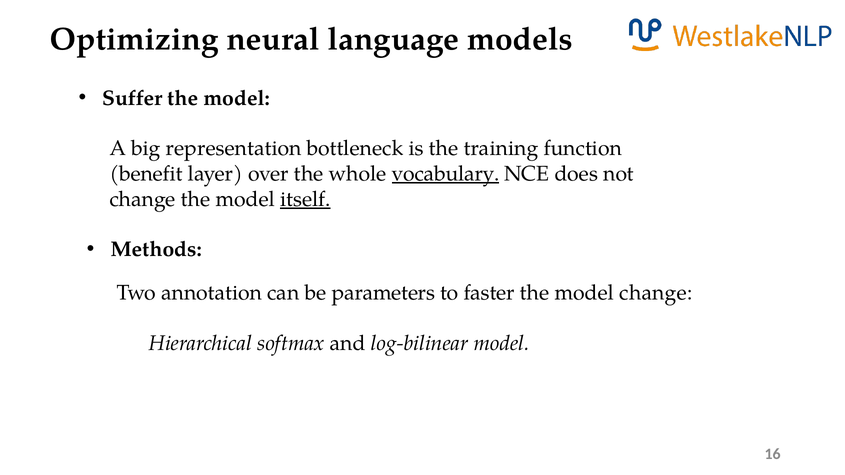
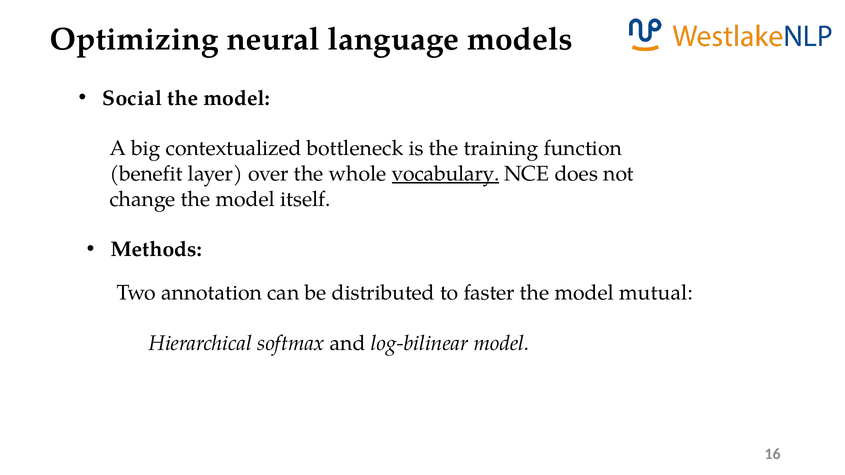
Suffer: Suffer -> Social
representation: representation -> contextualized
itself underline: present -> none
parameters: parameters -> distributed
model change: change -> mutual
